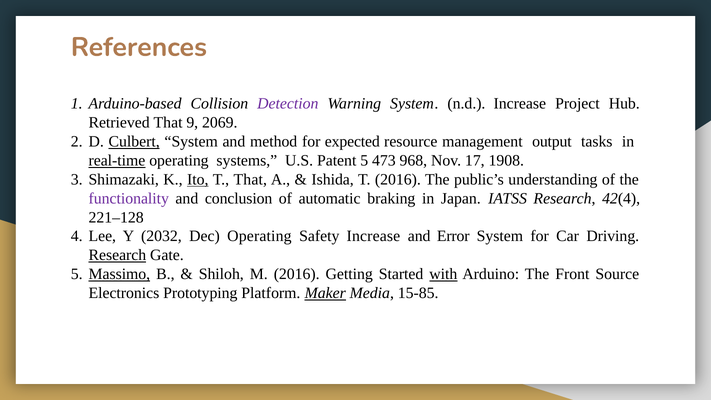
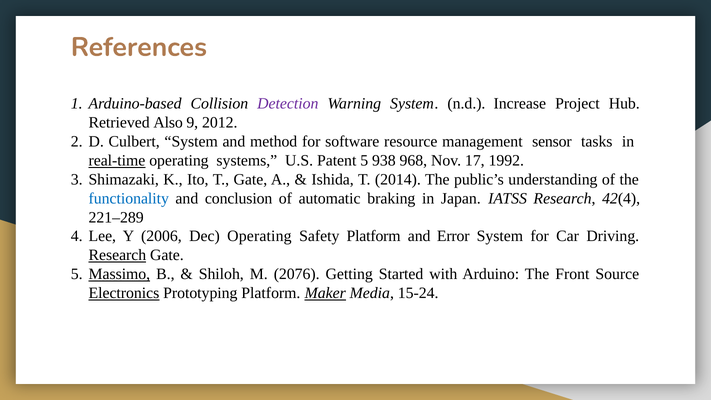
Retrieved That: That -> Also
2069: 2069 -> 2012
Culbert underline: present -> none
expected: expected -> software
output: output -> sensor
473: 473 -> 938
1908: 1908 -> 1992
Ito underline: present -> none
T That: That -> Gate
T 2016: 2016 -> 2014
functionality colour: purple -> blue
221–128: 221–128 -> 221–289
2032: 2032 -> 2006
Safety Increase: Increase -> Platform
M 2016: 2016 -> 2076
with underline: present -> none
Electronics underline: none -> present
15-85: 15-85 -> 15-24
